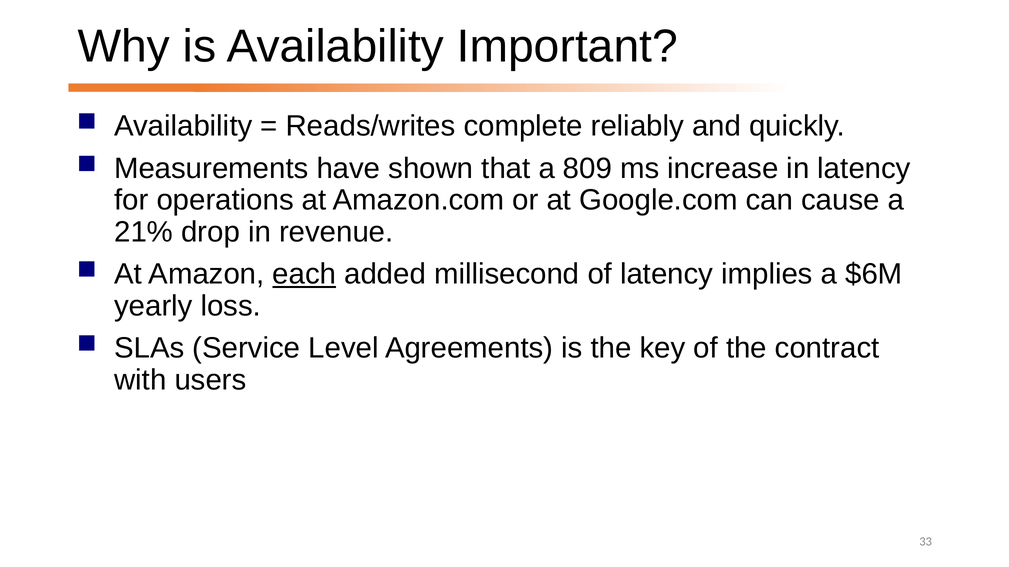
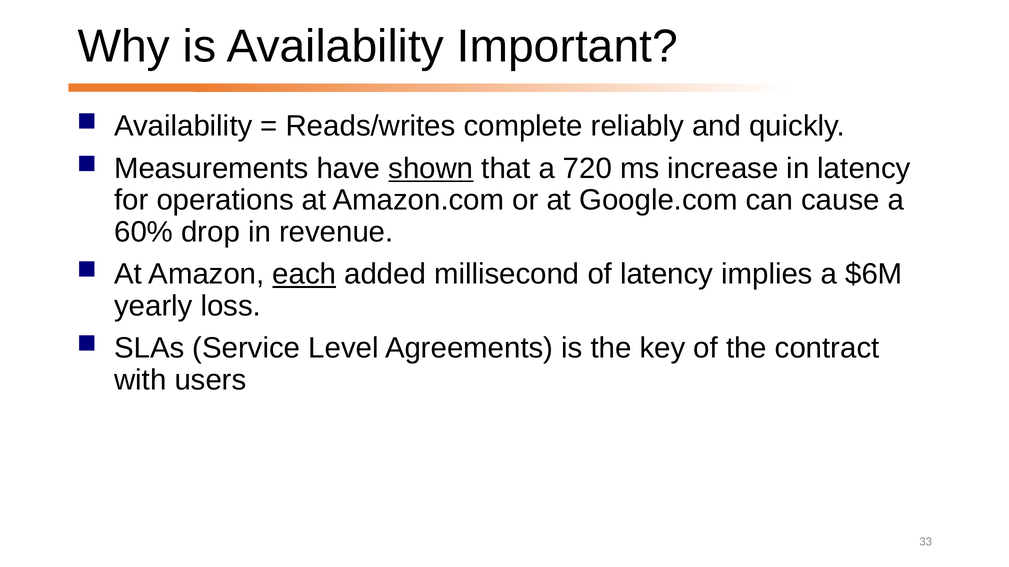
shown underline: none -> present
809: 809 -> 720
21%: 21% -> 60%
